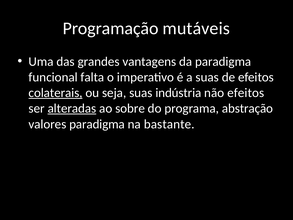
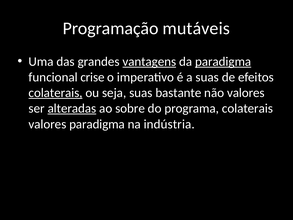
vantagens underline: none -> present
paradigma at (223, 61) underline: none -> present
falta: falta -> crise
indústria: indústria -> bastante
não efeitos: efeitos -> valores
programa abstração: abstração -> colaterais
bastante: bastante -> indústria
